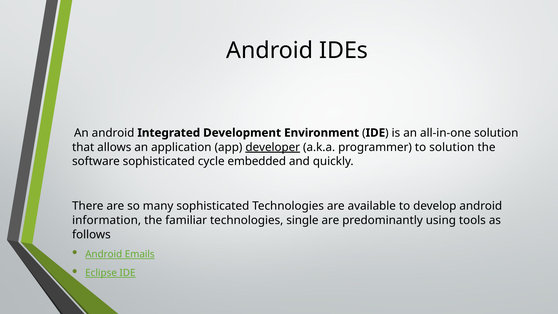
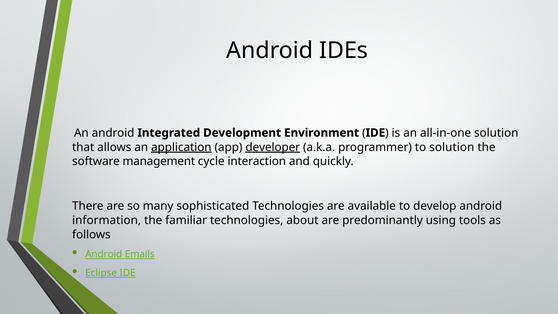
application underline: none -> present
software sophisticated: sophisticated -> management
embedded: embedded -> interaction
single: single -> about
